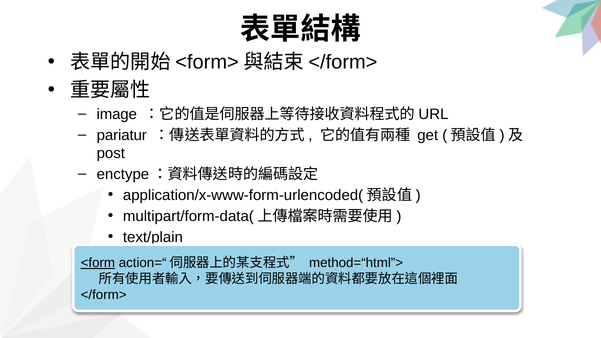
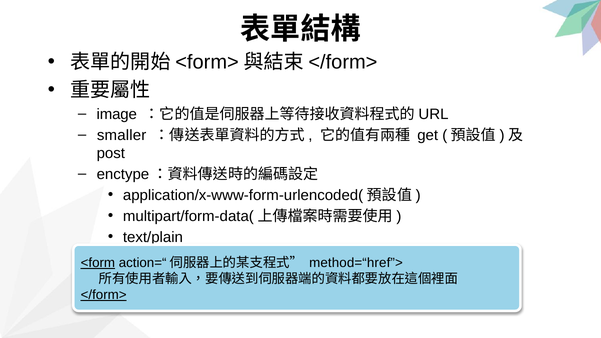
pariatur: pariatur -> smaller
method=“html”>: method=“html”> -> method=“href”>
</form> underline: none -> present
